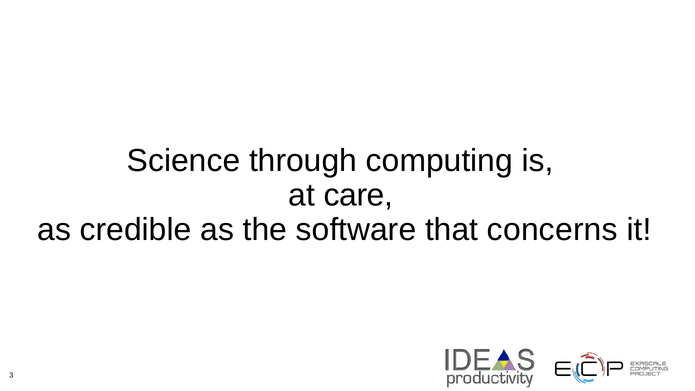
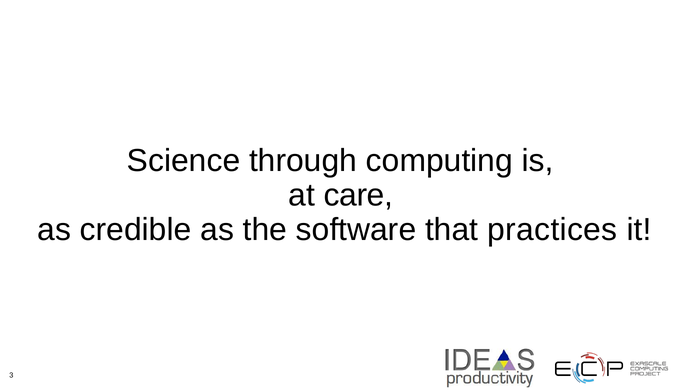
concerns: concerns -> practices
